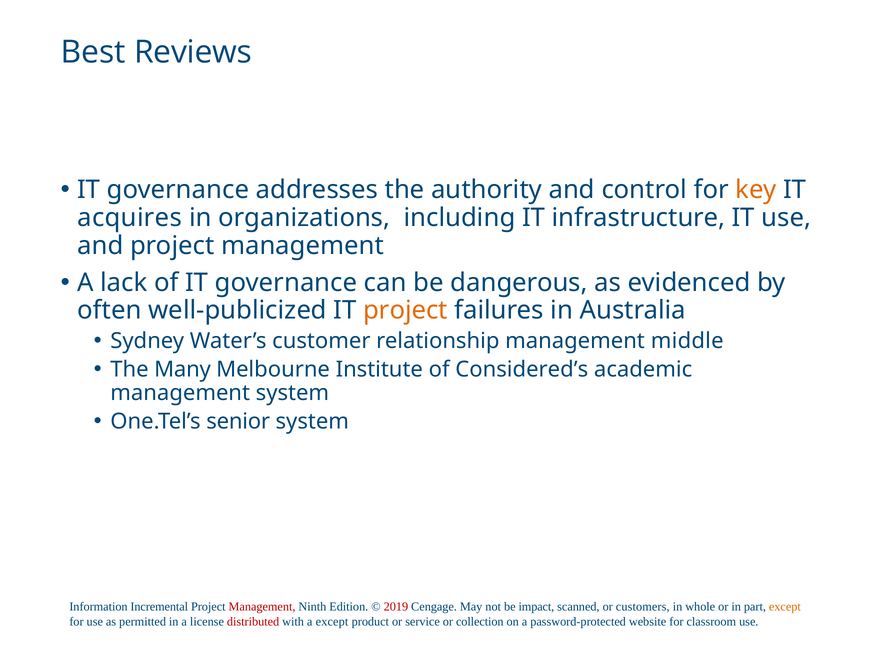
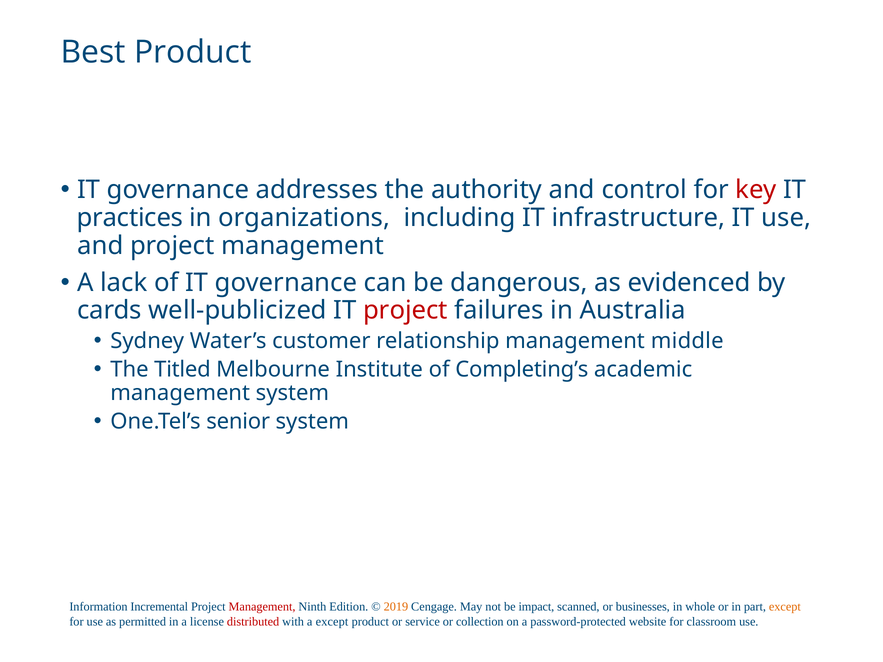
Best Reviews: Reviews -> Product
key colour: orange -> red
acquires: acquires -> practices
often: often -> cards
project at (405, 310) colour: orange -> red
Many: Many -> Titled
Considered’s: Considered’s -> Completing’s
2019 colour: red -> orange
customers: customers -> businesses
